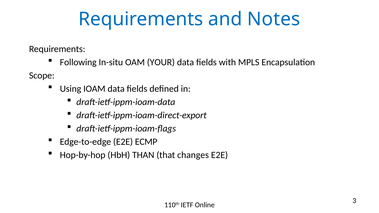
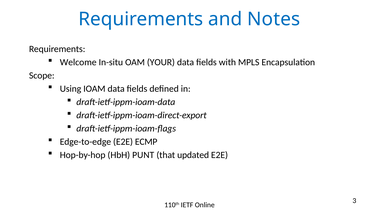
Following: Following -> Welcome
THAN: THAN -> PUNT
changes: changes -> updated
